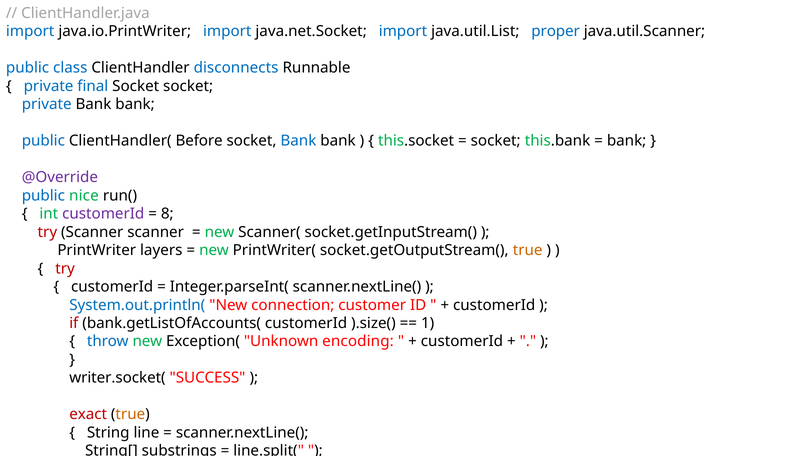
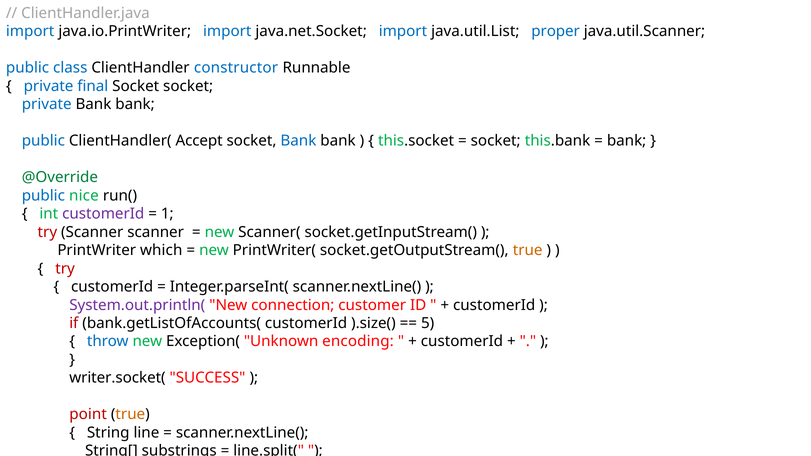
disconnects: disconnects -> constructor
Before: Before -> Accept
@Override colour: purple -> green
8 at (167, 214): 8 -> 1
layers: layers -> which
System.out.println( at (137, 305) colour: blue -> purple
1 at (428, 323): 1 -> 5
exact: exact -> point
